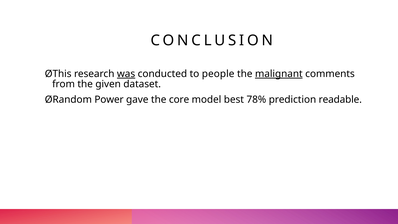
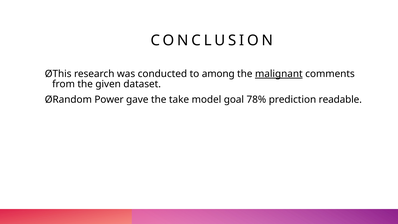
was underline: present -> none
people: people -> among
core: core -> take
best: best -> goal
